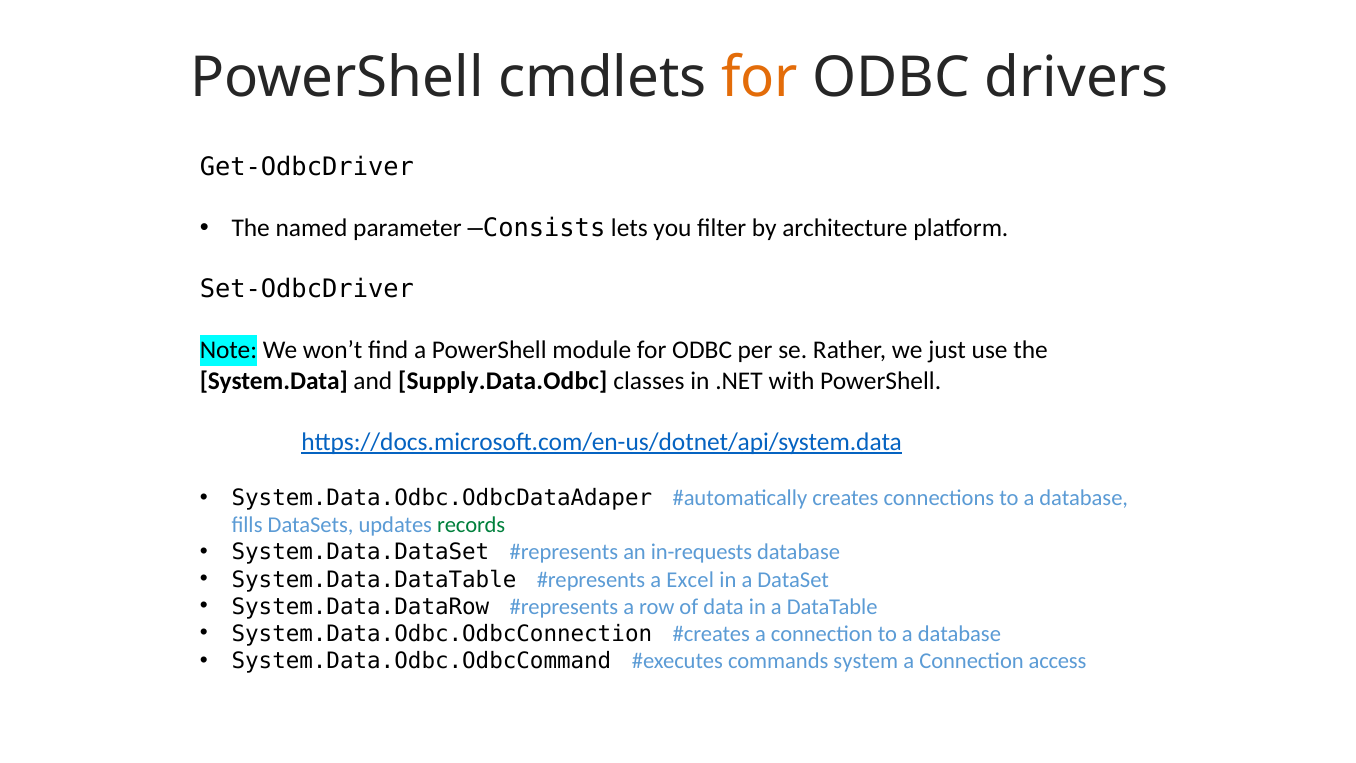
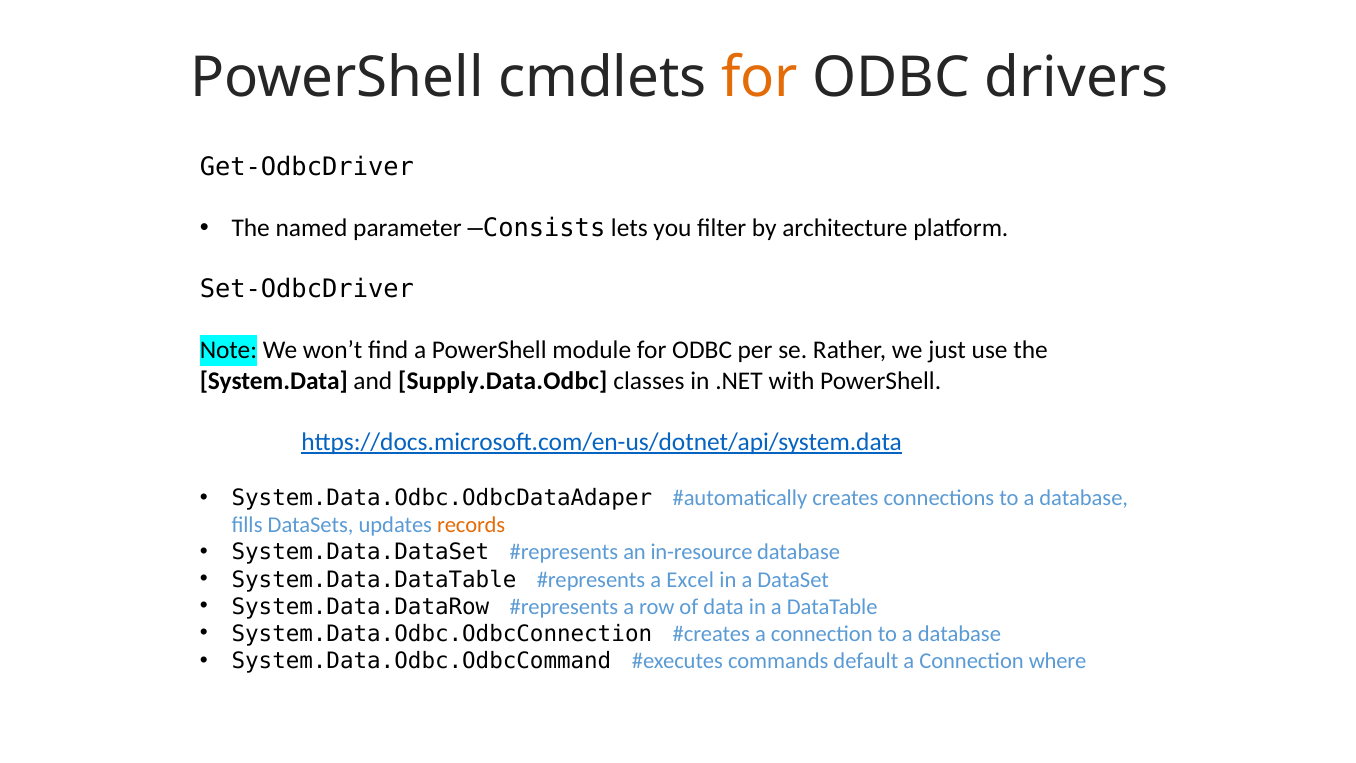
records colour: green -> orange
in-requests: in-requests -> in-resource
system: system -> default
access: access -> where
